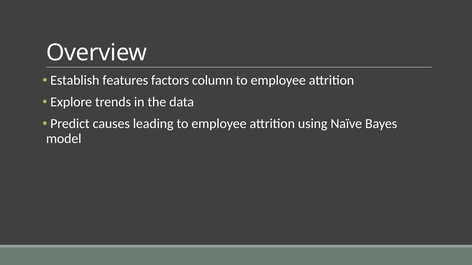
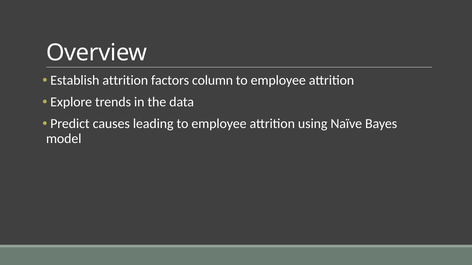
Establish features: features -> attrition
